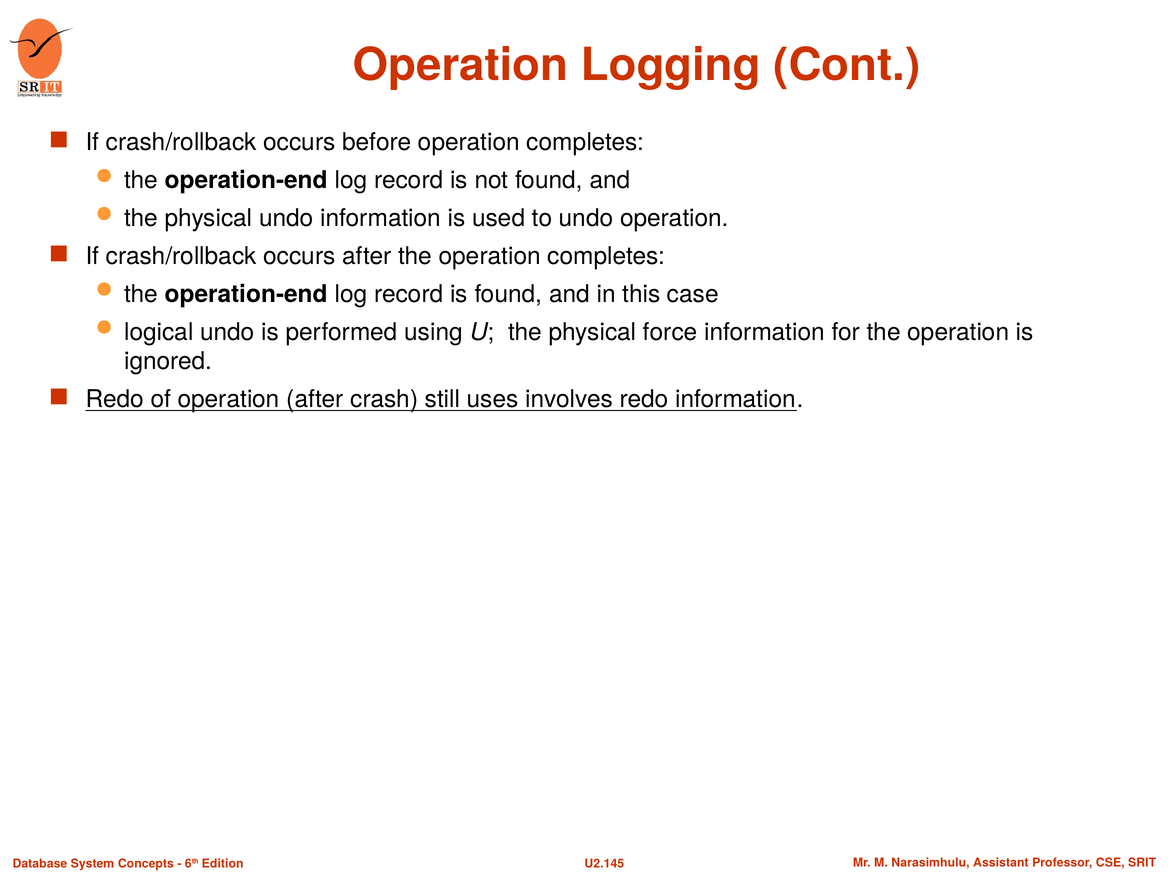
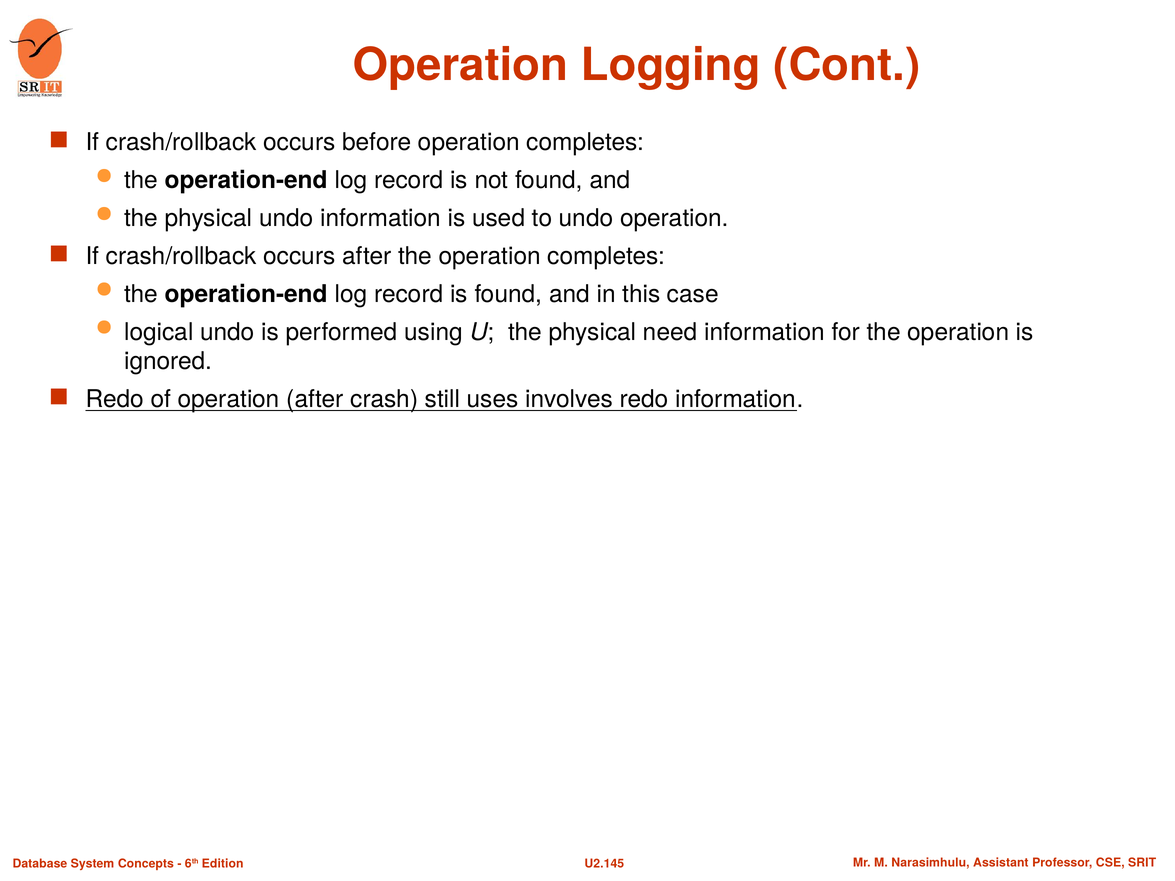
force: force -> need
